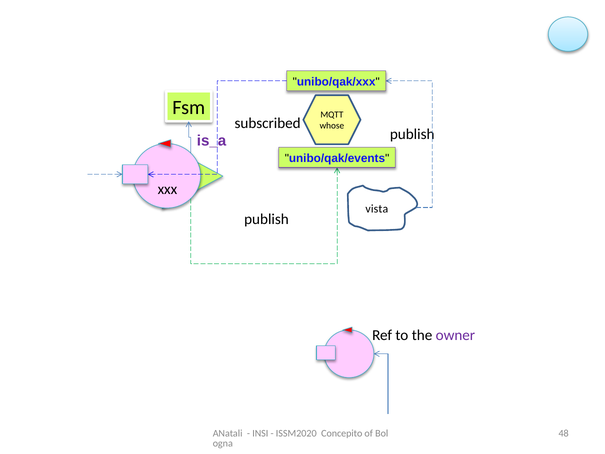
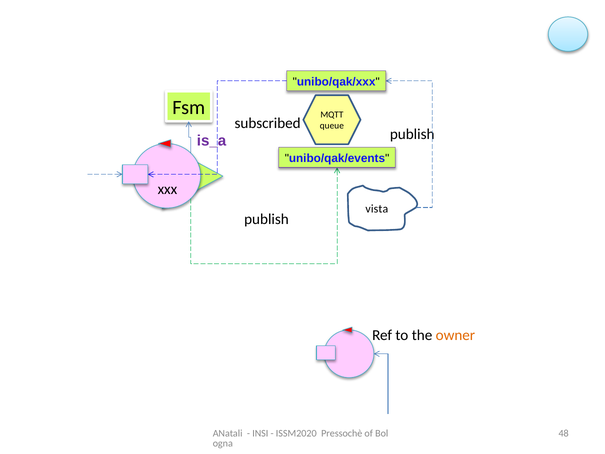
whose: whose -> queue
owner colour: purple -> orange
Concepito: Concepito -> Pressochè
